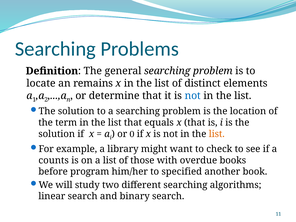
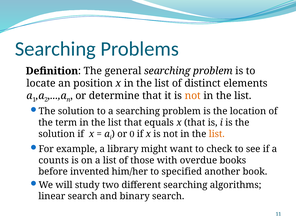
remains: remains -> position
not at (193, 96) colour: blue -> orange
program: program -> invented
